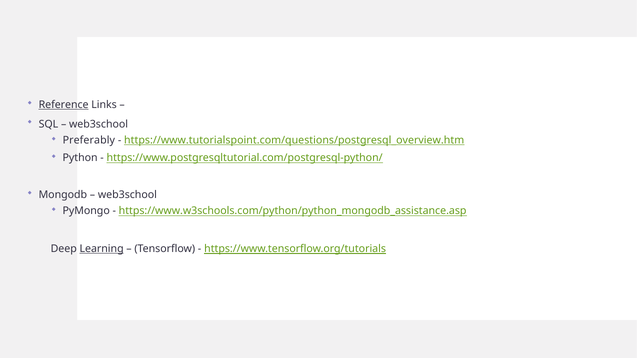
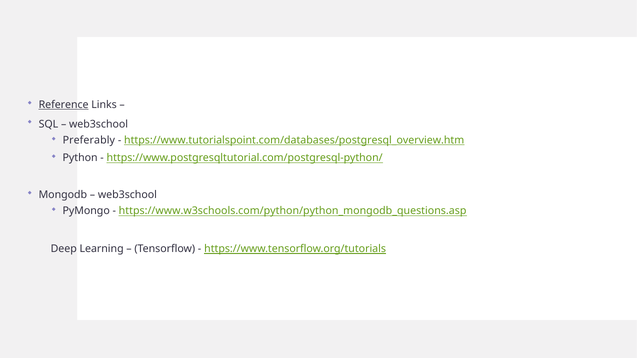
https://www.tutorialspoint.com/questions/postgresql_overview.htm: https://www.tutorialspoint.com/questions/postgresql_overview.htm -> https://www.tutorialspoint.com/databases/postgresql_overview.htm
https://www.w3schools.com/python/python_mongodb_assistance.asp: https://www.w3schools.com/python/python_mongodb_assistance.asp -> https://www.w3schools.com/python/python_mongodb_questions.asp
Learning underline: present -> none
